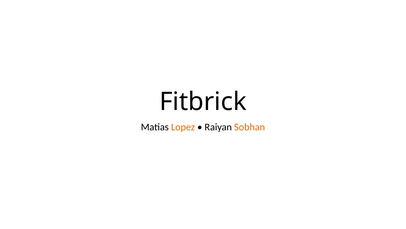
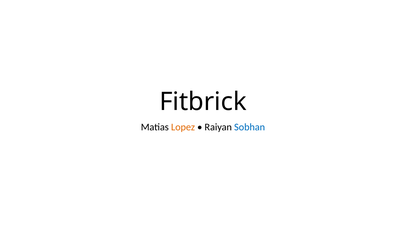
Sobhan colour: orange -> blue
